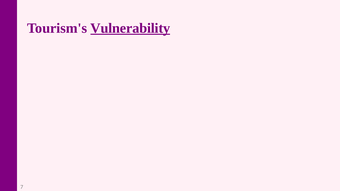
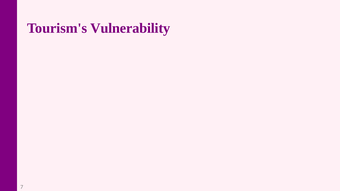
Vulnerability underline: present -> none
